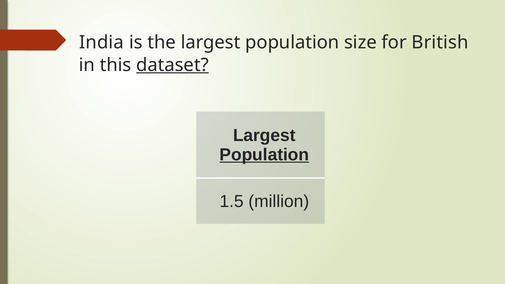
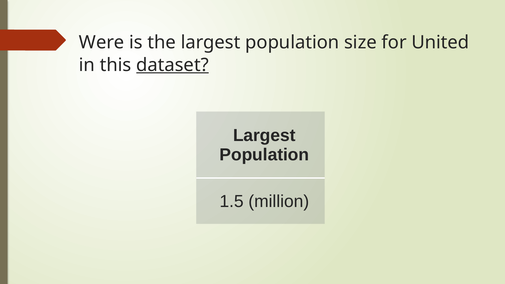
India: India -> Were
British: British -> United
Population at (264, 155) underline: present -> none
